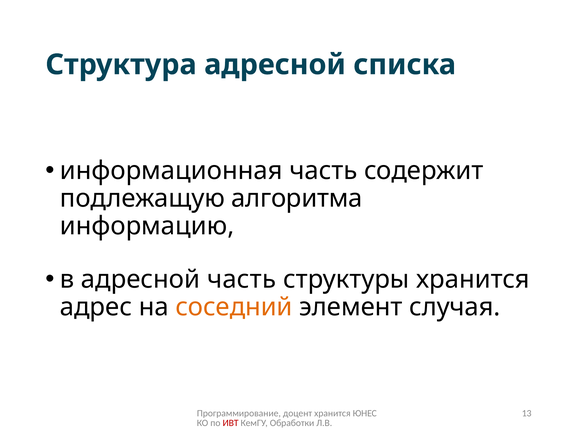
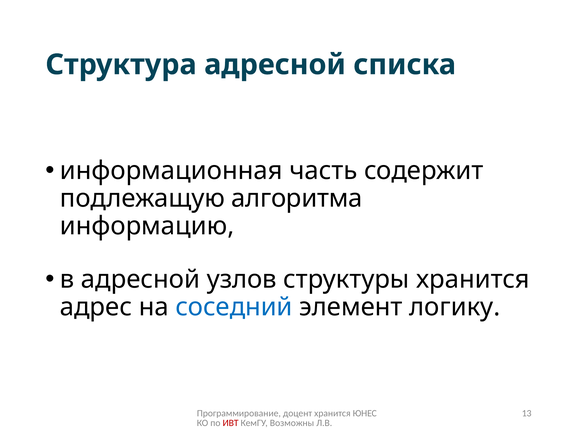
адресной часть: часть -> узлов
соседний colour: orange -> blue
случая: случая -> логику
Обработки: Обработки -> Возможны
